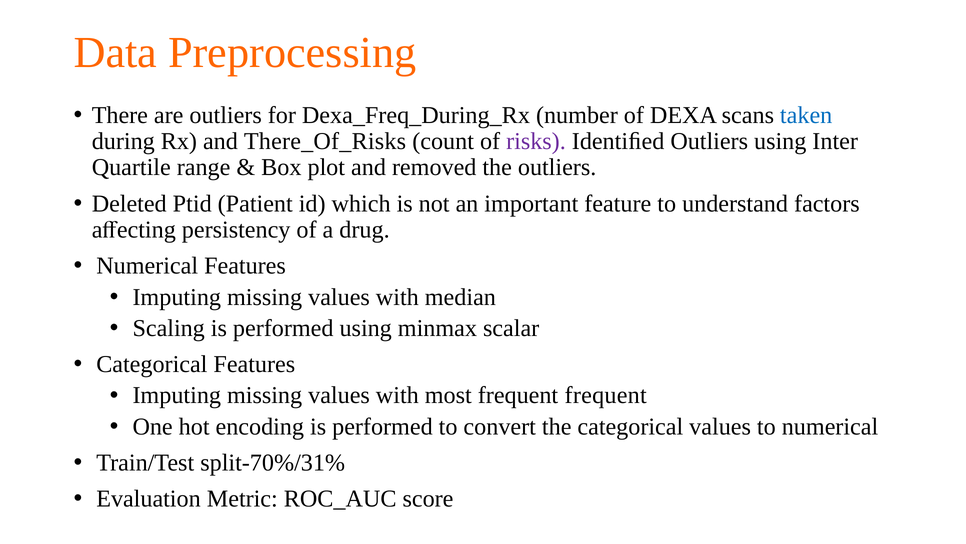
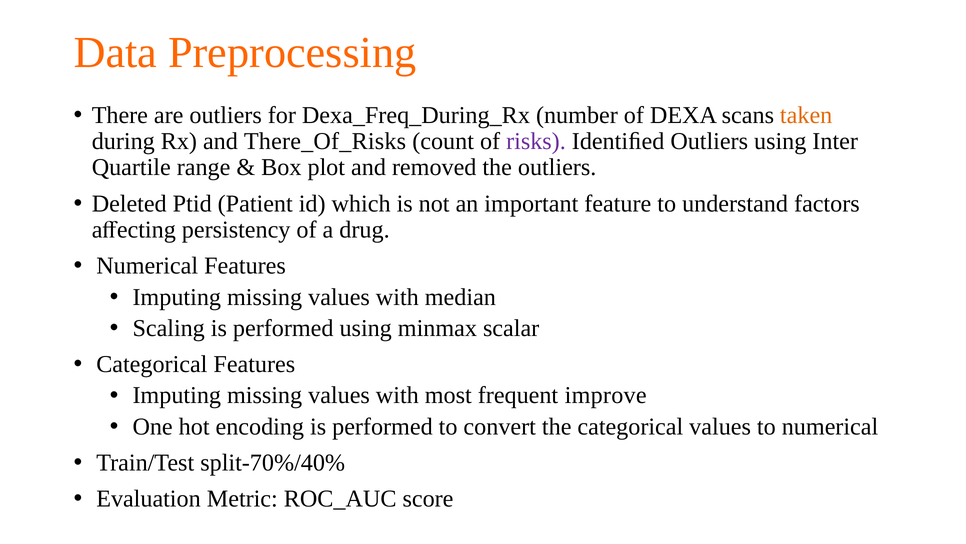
taken colour: blue -> orange
frequent frequent: frequent -> improve
split-70%/31%: split-70%/31% -> split-70%/40%
